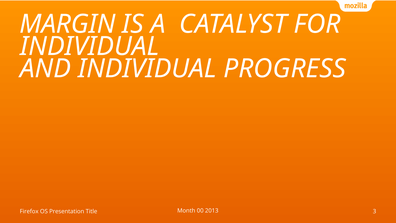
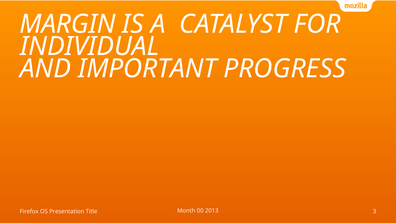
AND INDIVIDUAL: INDIVIDUAL -> IMPORTANT
